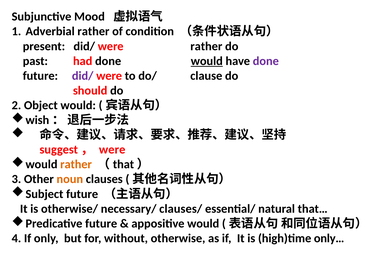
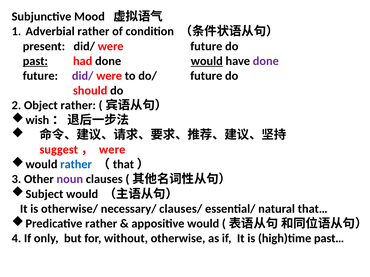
were rather: rather -> future
past underline: none -> present
do/ clause: clause -> future
Object would: would -> rather
rather at (76, 165) colour: orange -> blue
noun colour: orange -> purple
Subject future: future -> would
Predicative future: future -> rather
only…: only… -> past…
